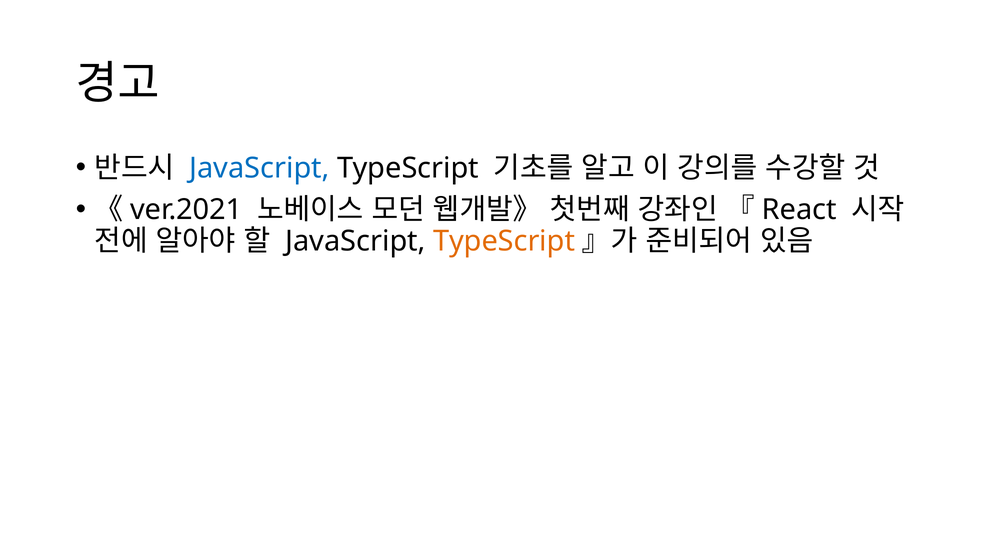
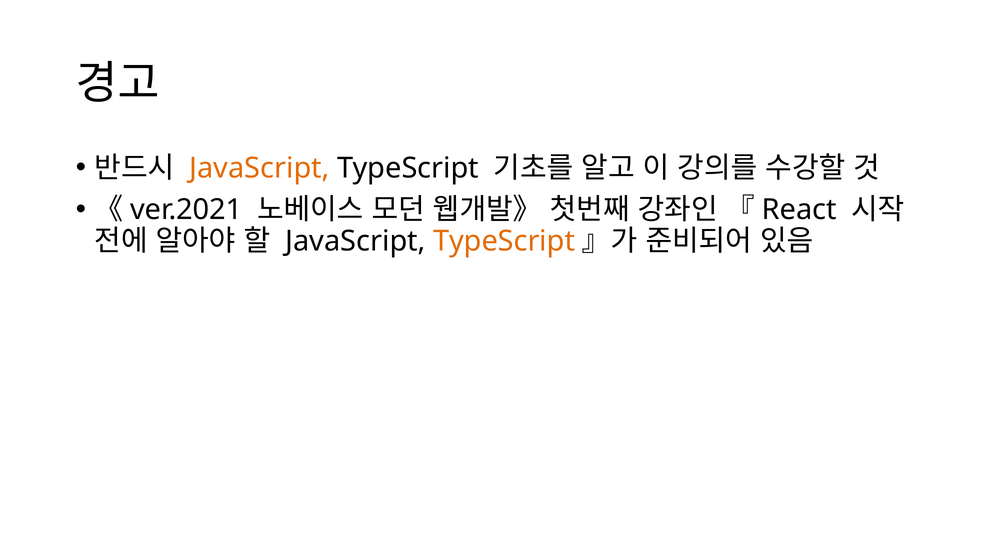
JavaScript at (259, 168) colour: blue -> orange
